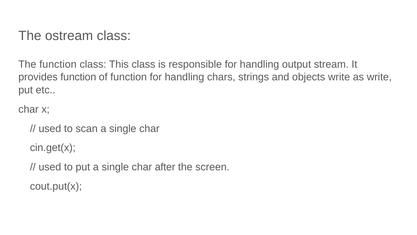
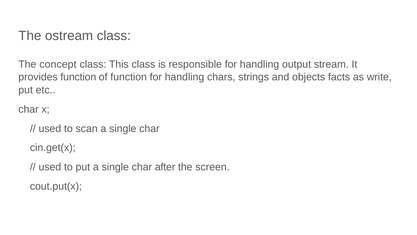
The function: function -> concept
objects write: write -> facts
